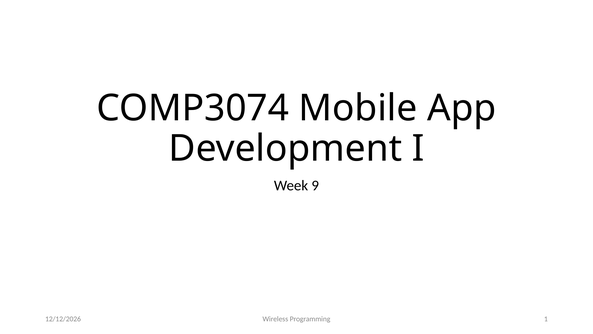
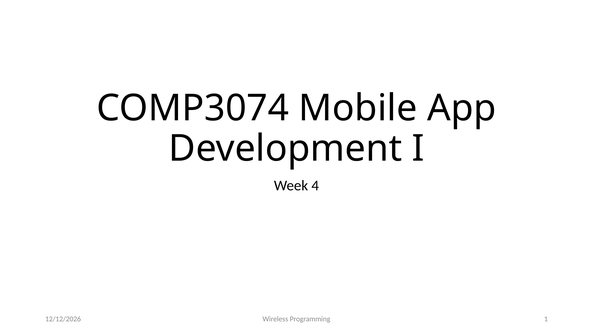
9: 9 -> 4
